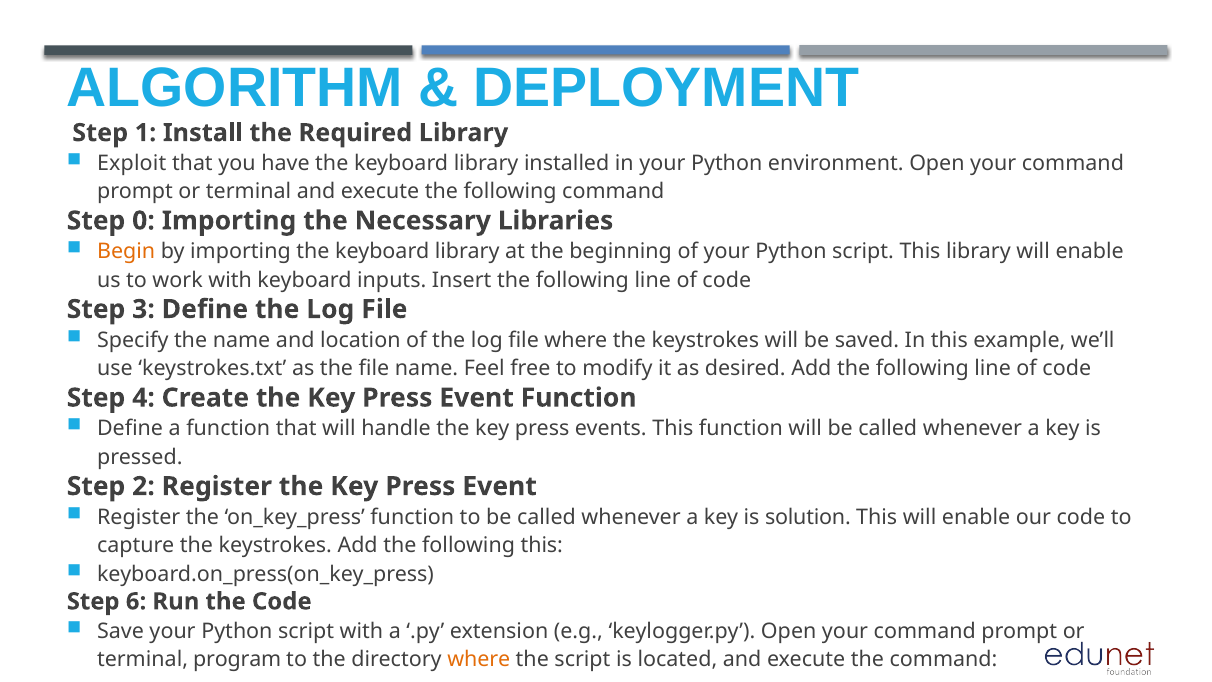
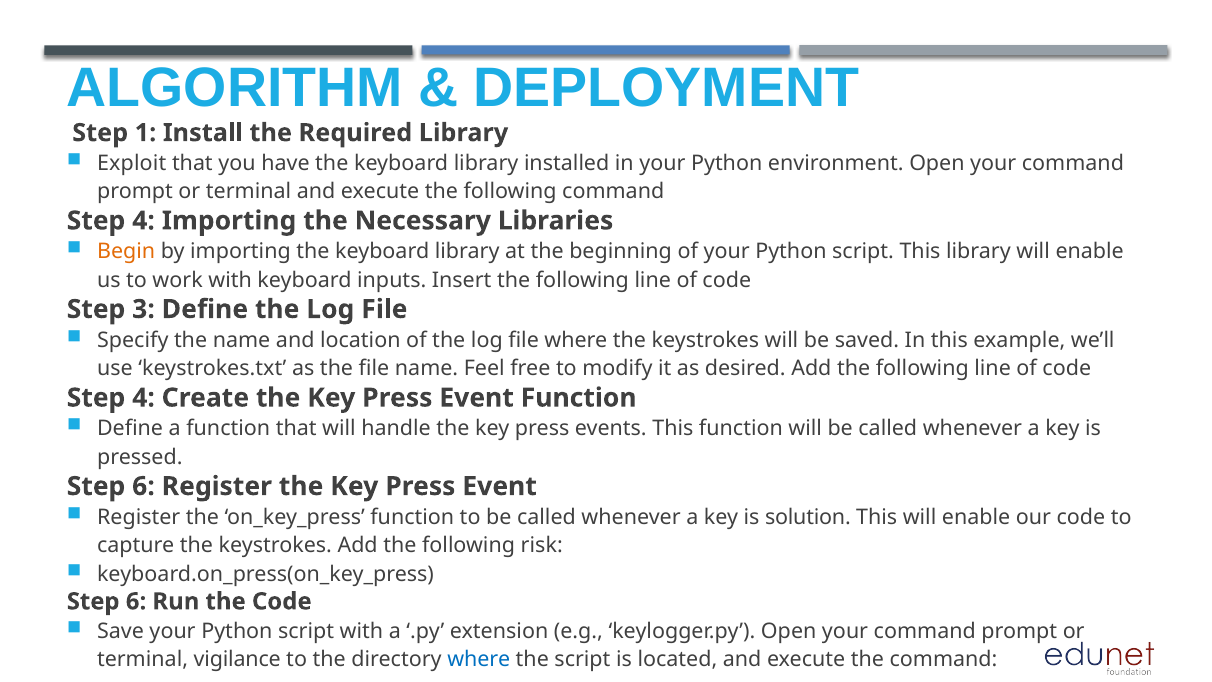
0 at (143, 221): 0 -> 4
2 at (143, 486): 2 -> 6
following this: this -> risk
program: program -> vigilance
where at (479, 659) colour: orange -> blue
